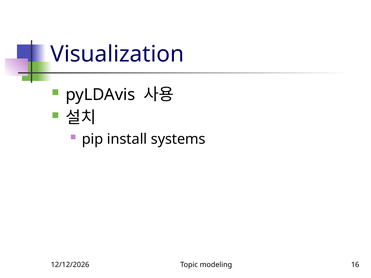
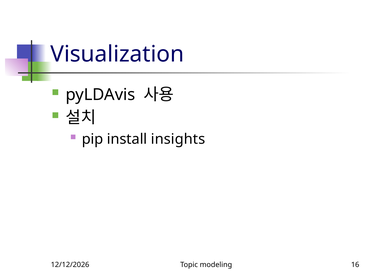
systems: systems -> insights
